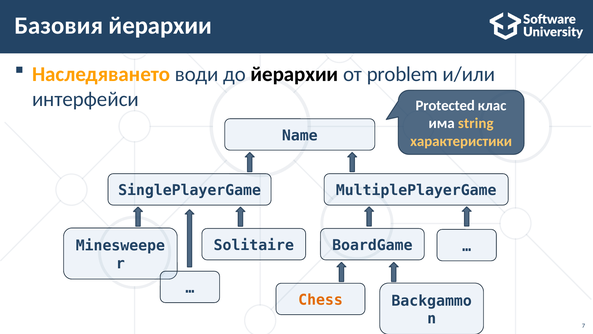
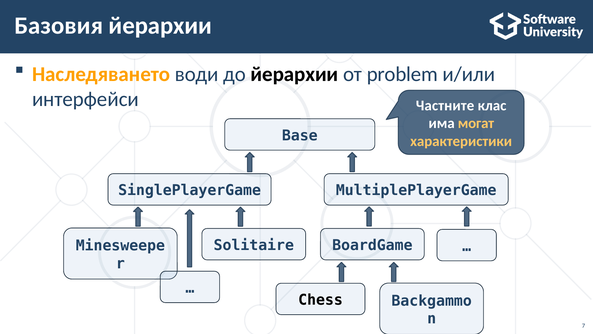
Protected: Protected -> Частните
string: string -> могат
Name: Name -> Base
Chess colour: orange -> black
